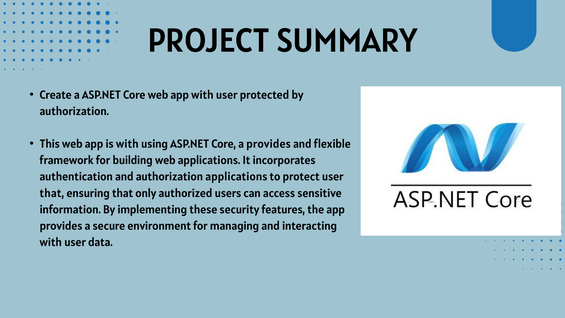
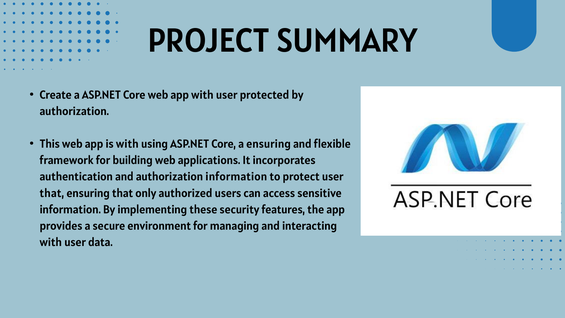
a provides: provides -> ensuring
authorization applications: applications -> information
